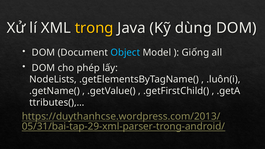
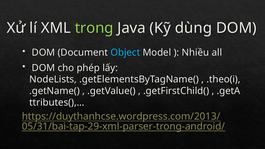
trong colour: yellow -> light green
Giống: Giống -> Nhiều
.luôn(i: .luôn(i -> .theo(i
